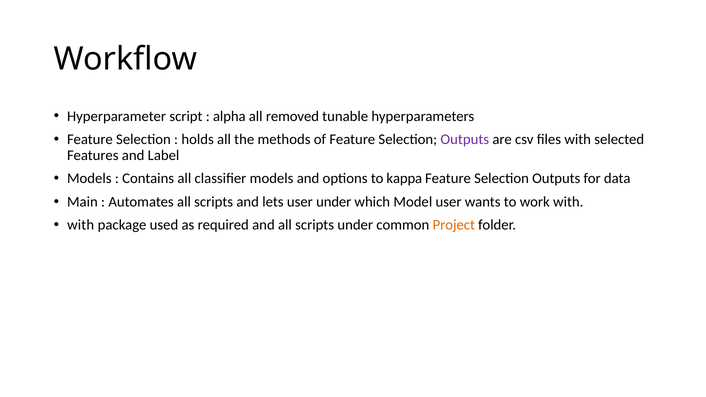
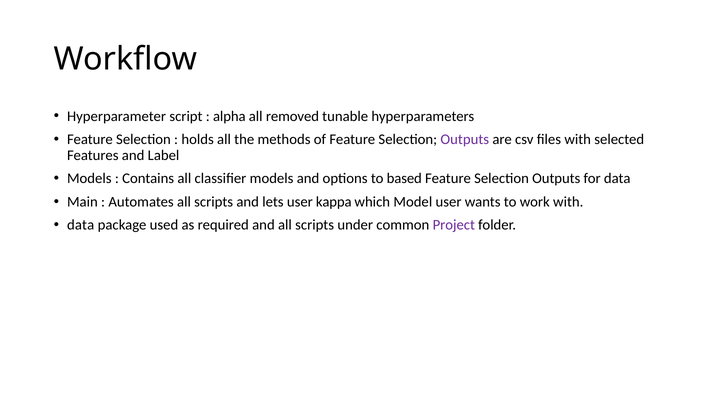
kappa: kappa -> based
user under: under -> kappa
with at (81, 225): with -> data
Project colour: orange -> purple
